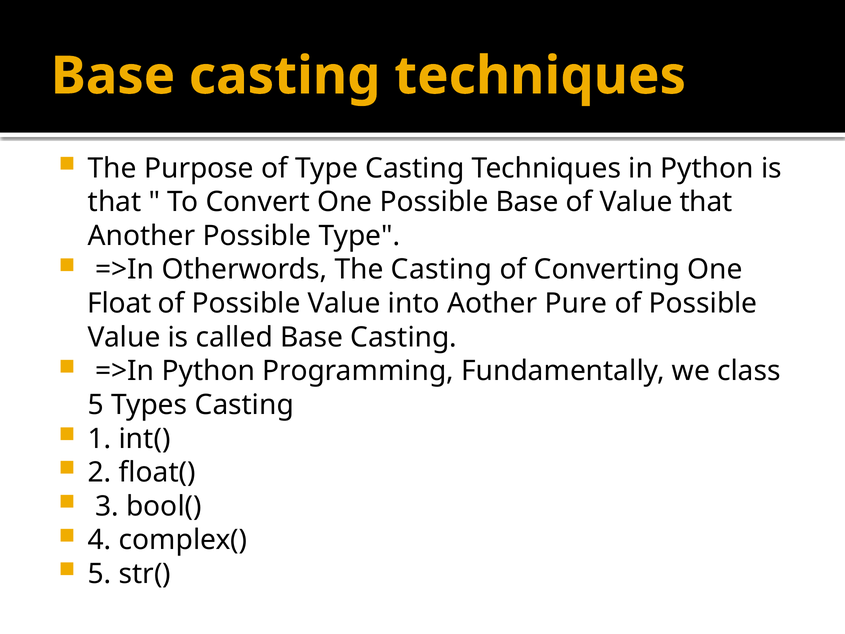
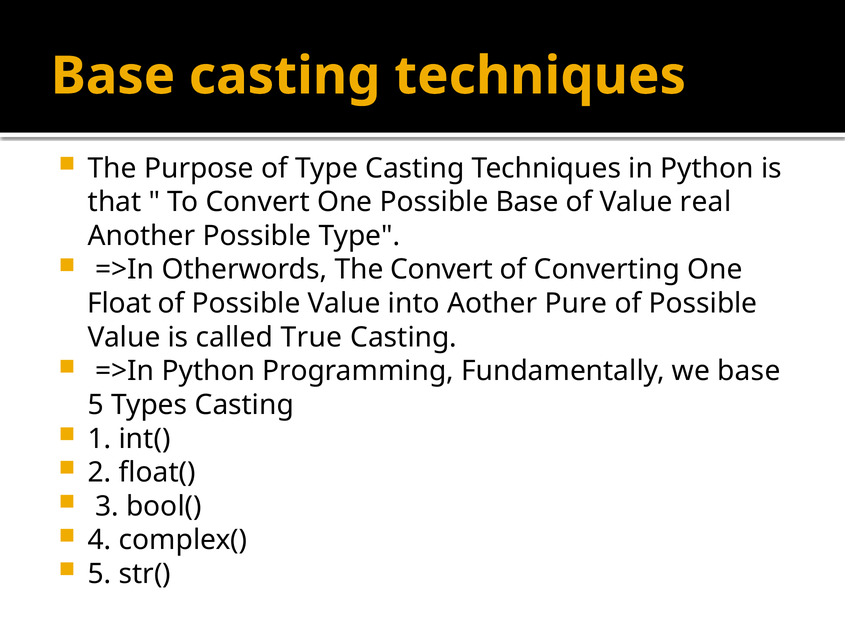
Value that: that -> real
The Casting: Casting -> Convert
called Base: Base -> True
we class: class -> base
